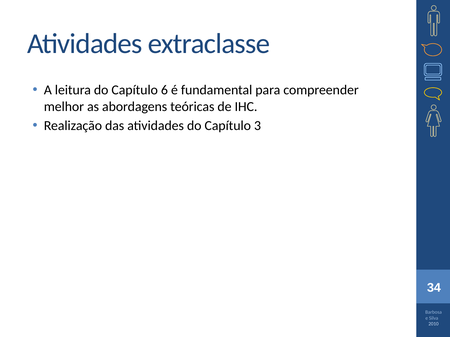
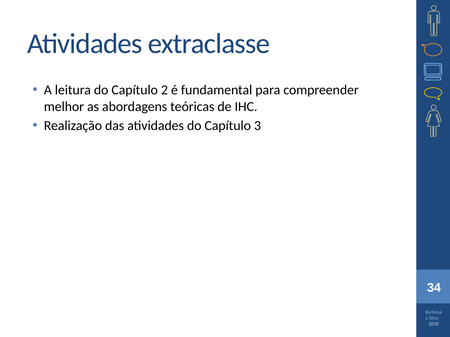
6: 6 -> 2
